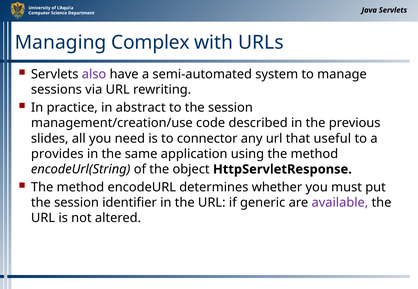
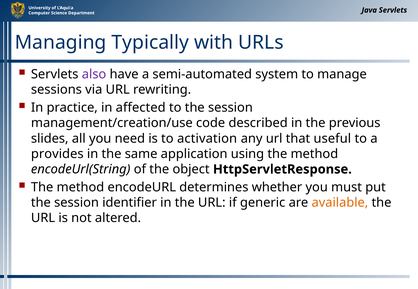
Complex: Complex -> Typically
abstract: abstract -> affected
connector: connector -> activation
available colour: purple -> orange
